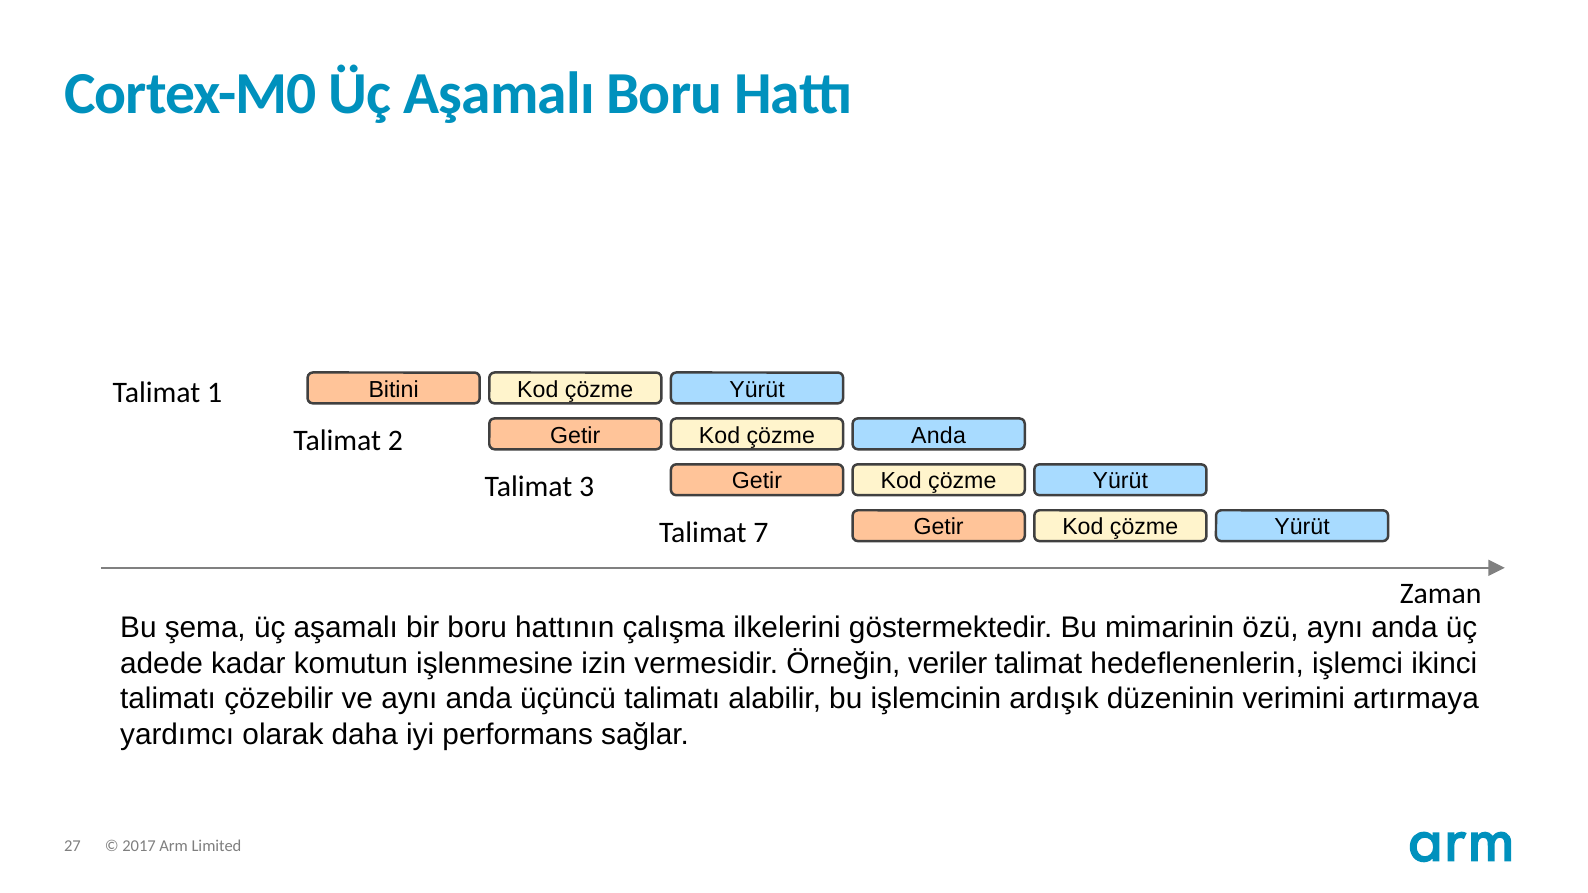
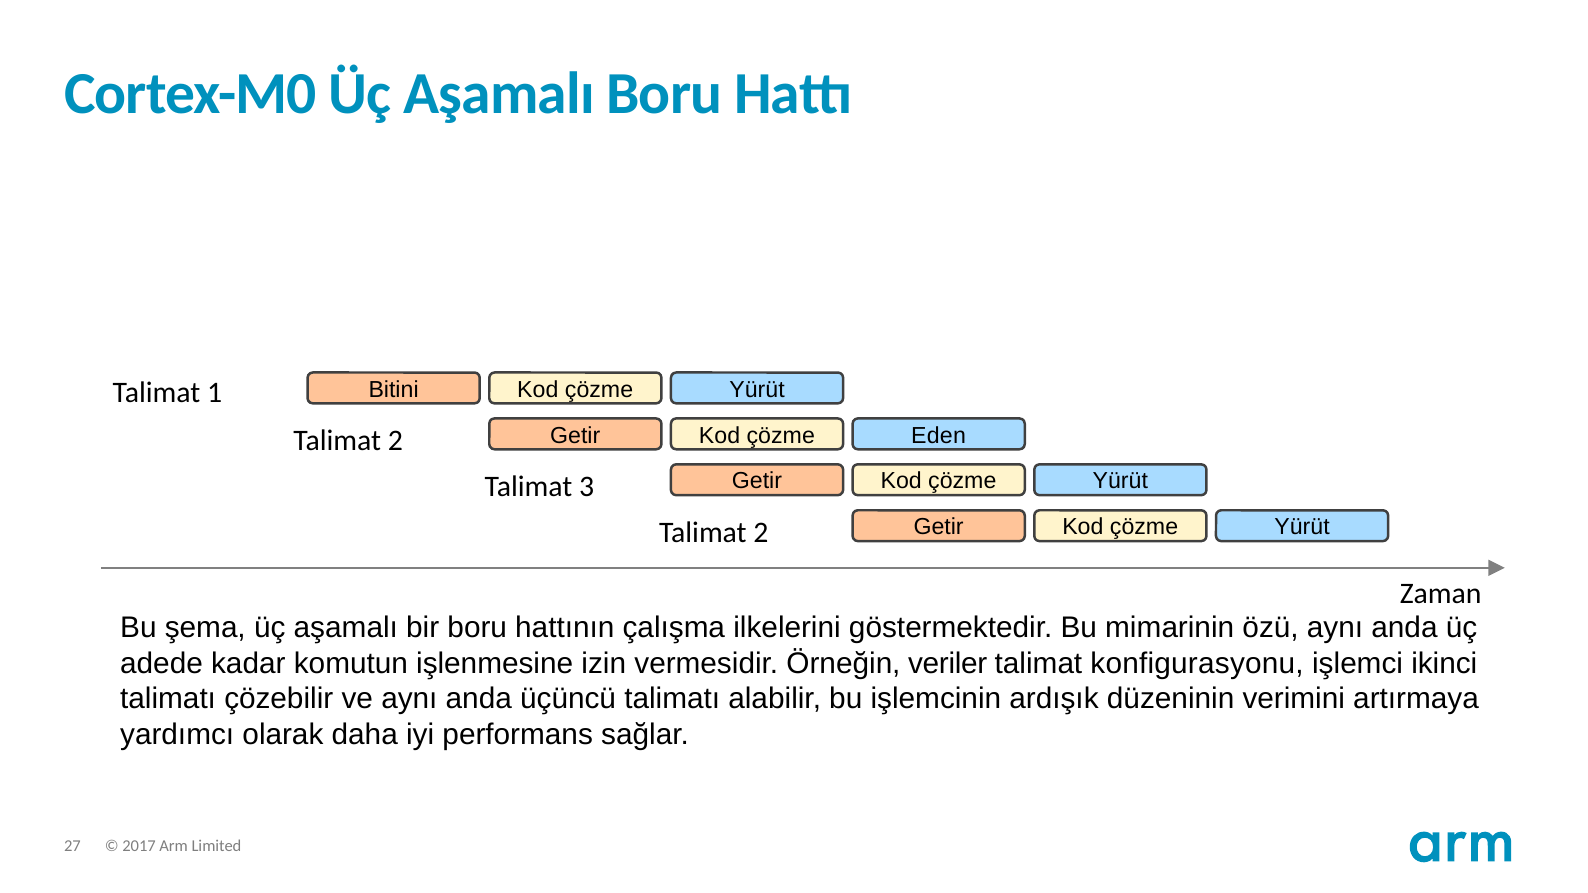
çözme Anda: Anda -> Eden
7 at (761, 533): 7 -> 2
hedeflenenlerin: hedeflenenlerin -> konfigurasyonu
